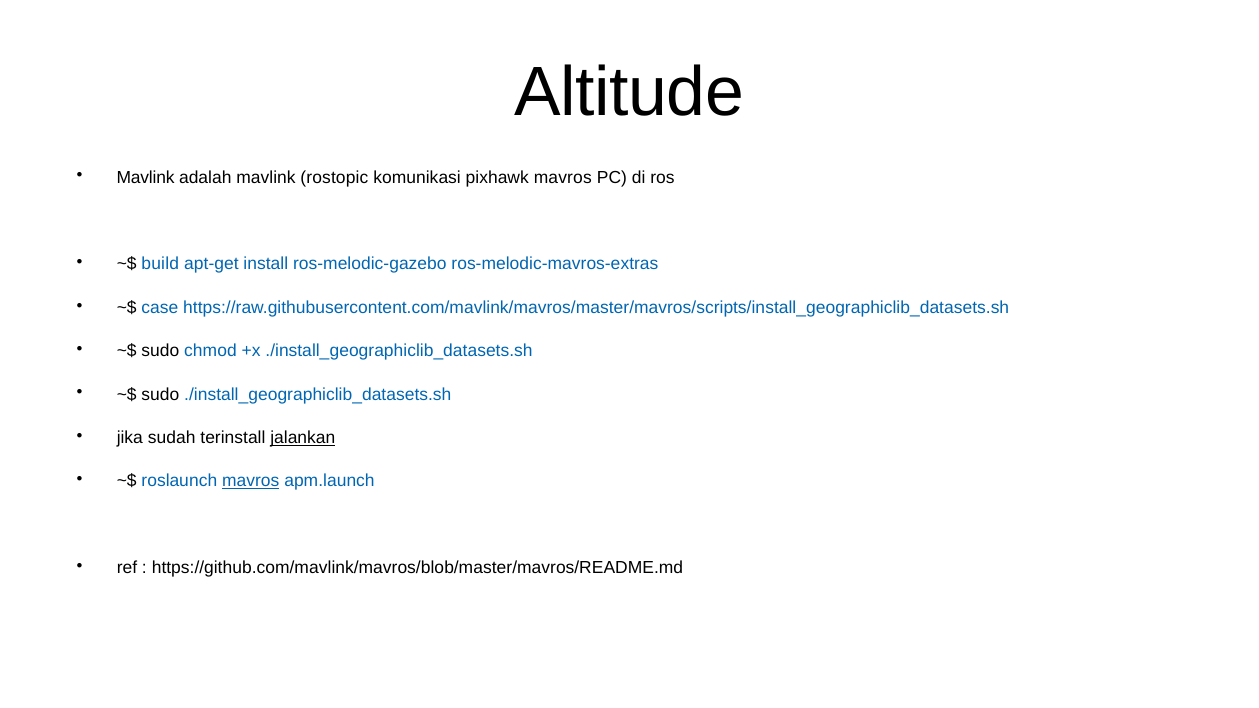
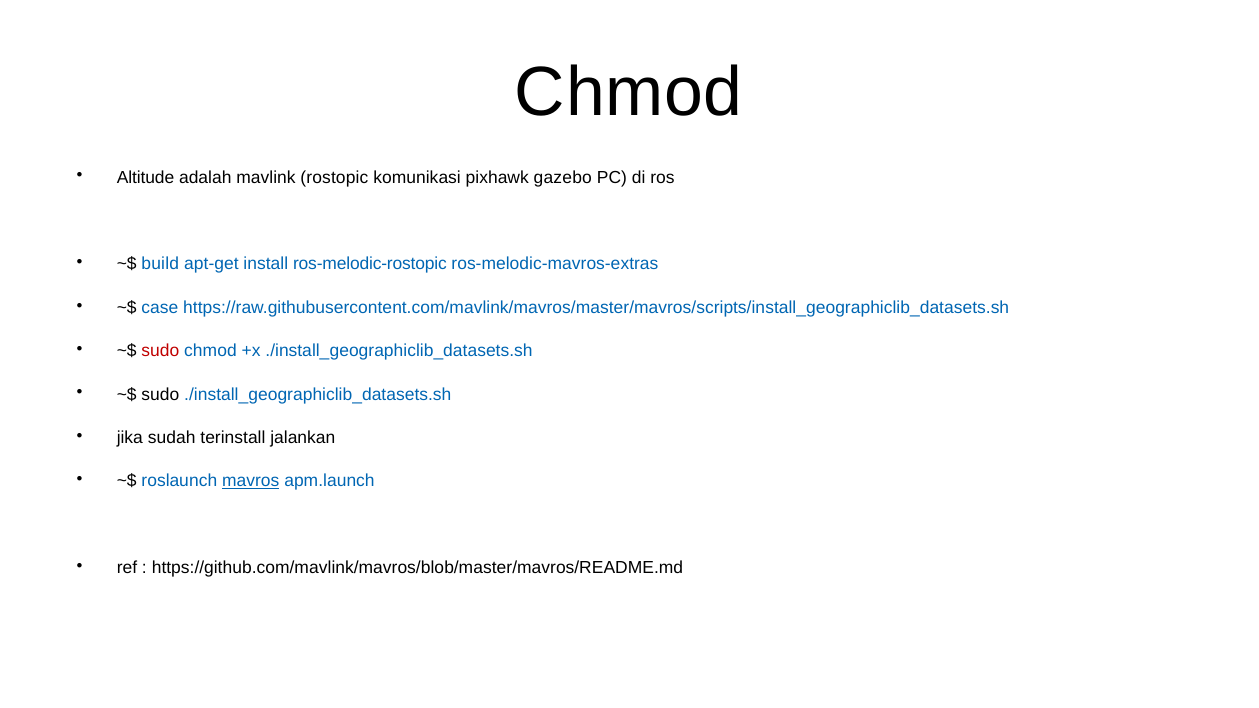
Altitude at (629, 92): Altitude -> Chmod
Mavlink at (146, 177): Mavlink -> Altitude
pixhawk mavros: mavros -> gazebo
ros-melodic-gazebo: ros-melodic-gazebo -> ros-melodic-rostopic
sudo at (160, 351) colour: black -> red
jalankan underline: present -> none
